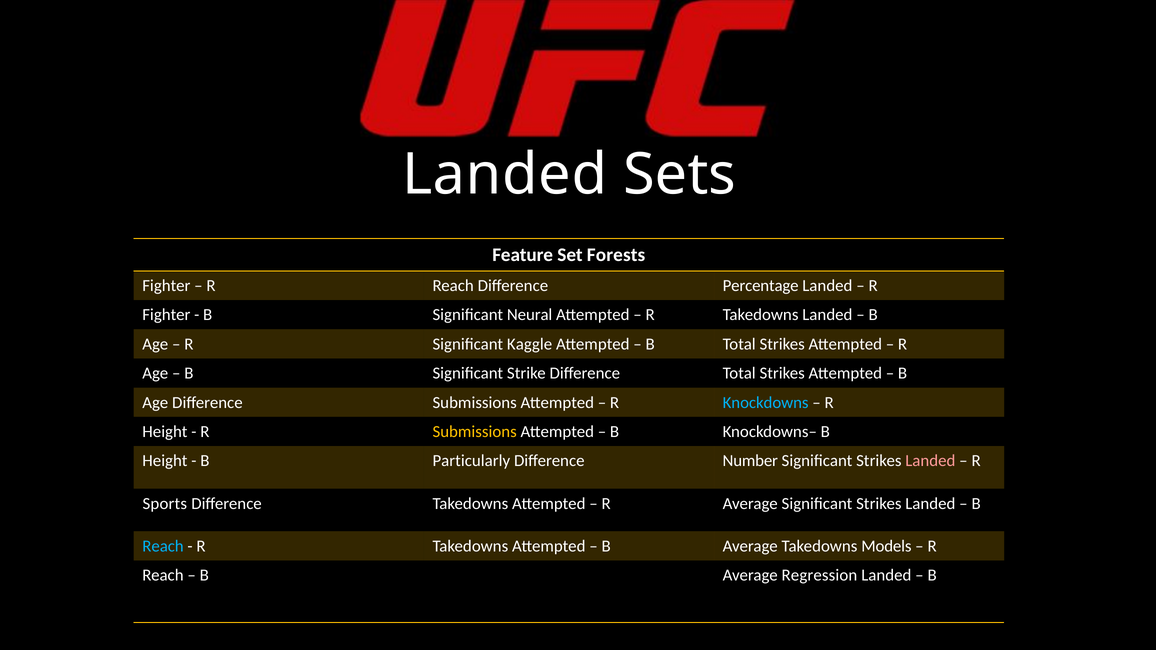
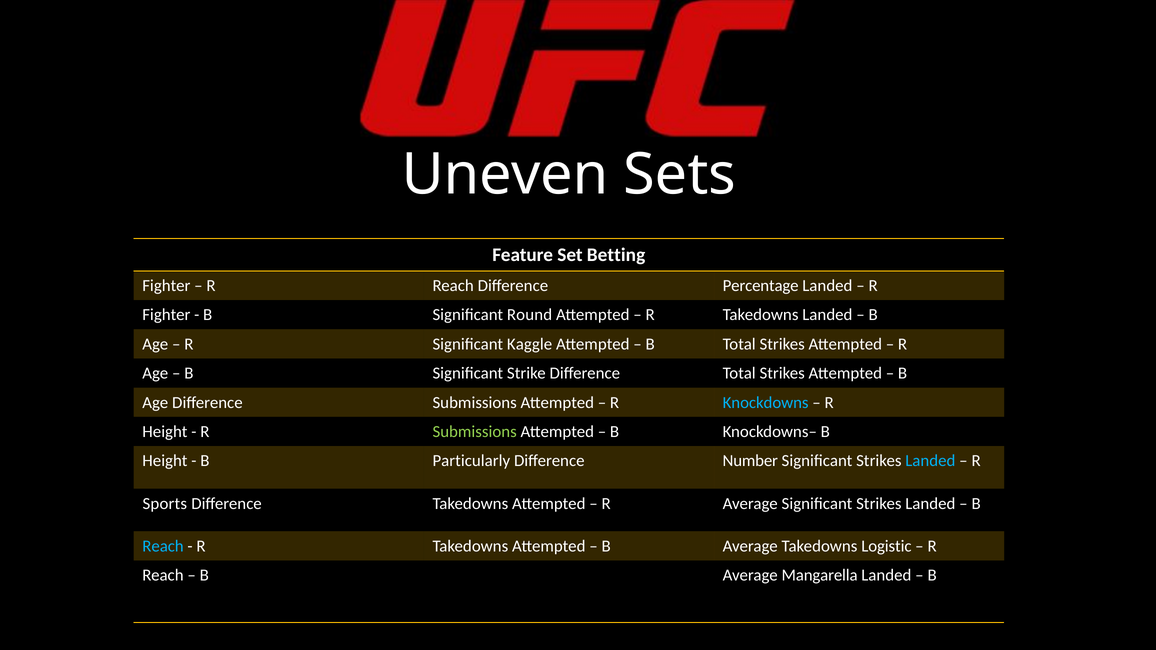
Landed at (505, 175): Landed -> Uneven
Forests: Forests -> Betting
Neural: Neural -> Round
Submissions at (475, 432) colour: yellow -> light green
Landed at (930, 461) colour: pink -> light blue
Models: Models -> Logistic
Regression: Regression -> Mangarella
